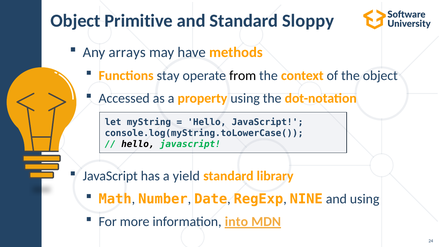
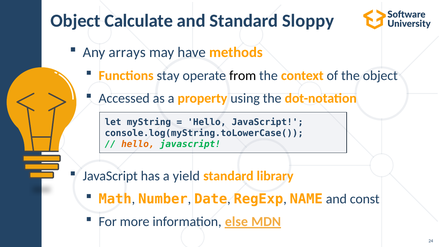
Primitive: Primitive -> Calculate
hello at (138, 144) colour: black -> orange
NINE: NINE -> NAME
and using: using -> const
into: into -> else
